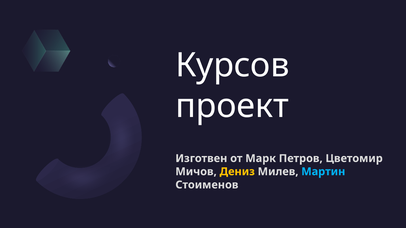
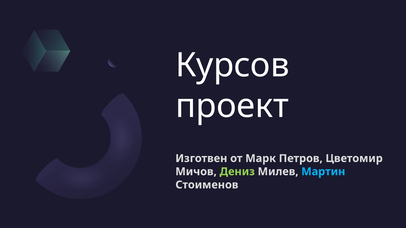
Дениз colour: yellow -> light green
